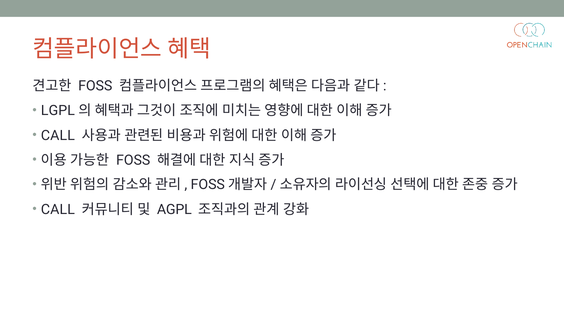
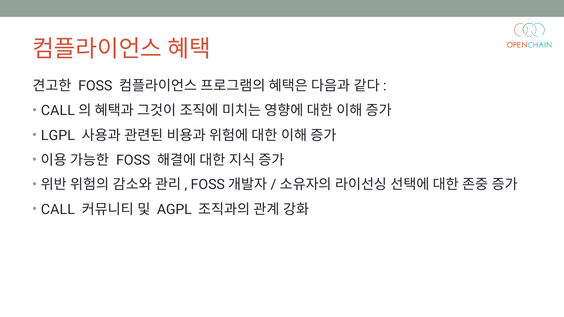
LGPL at (58, 111): LGPL -> CALL
CALL at (58, 136): CALL -> LGPL
